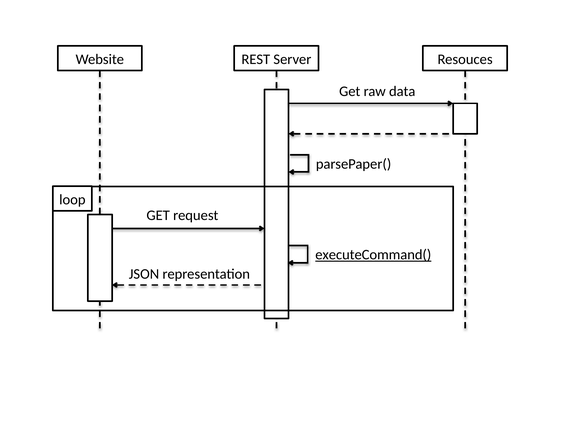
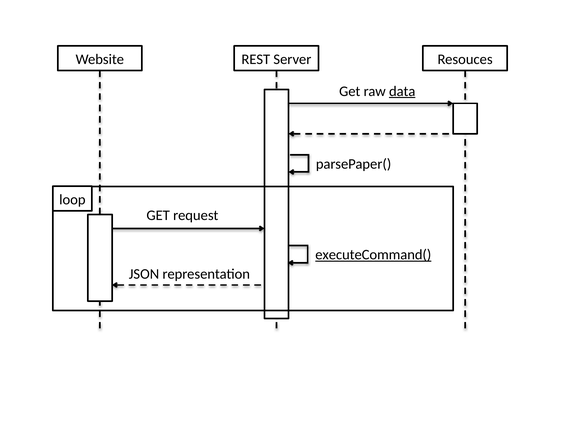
data underline: none -> present
